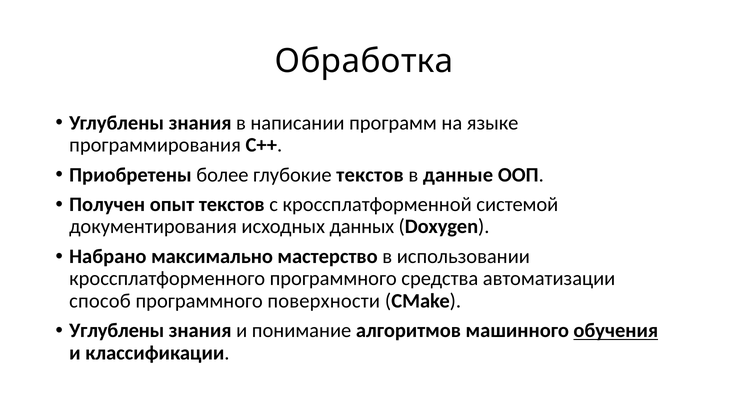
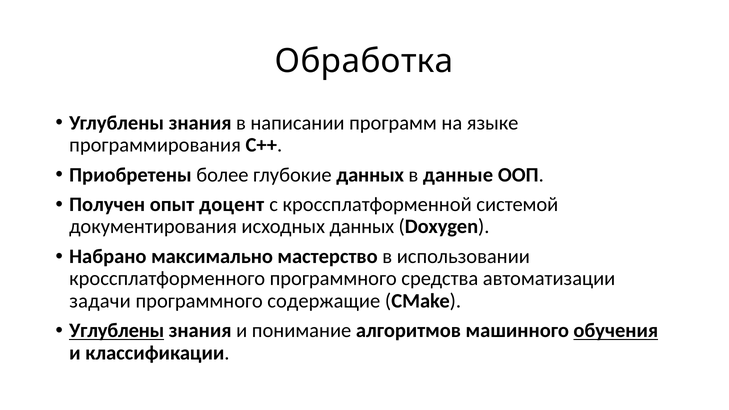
глубокие текстов: текстов -> данных
опыт текстов: текстов -> доцент
способ: способ -> задачи
поверхности: поверхности -> содержащие
Углублены at (117, 331) underline: none -> present
